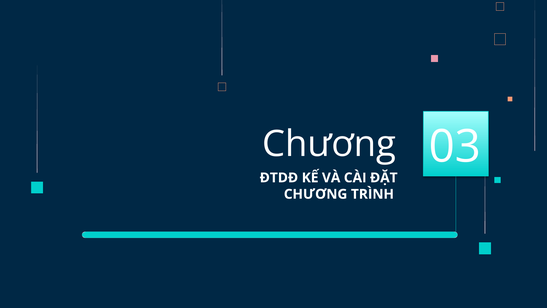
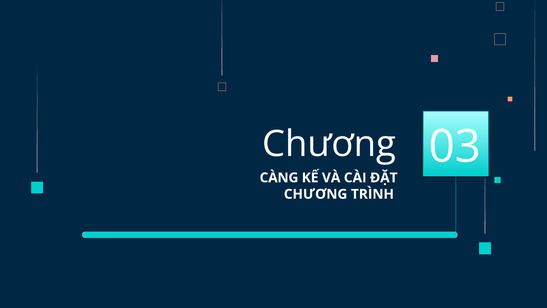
ĐTDĐ: ĐTDĐ -> CÀNG
